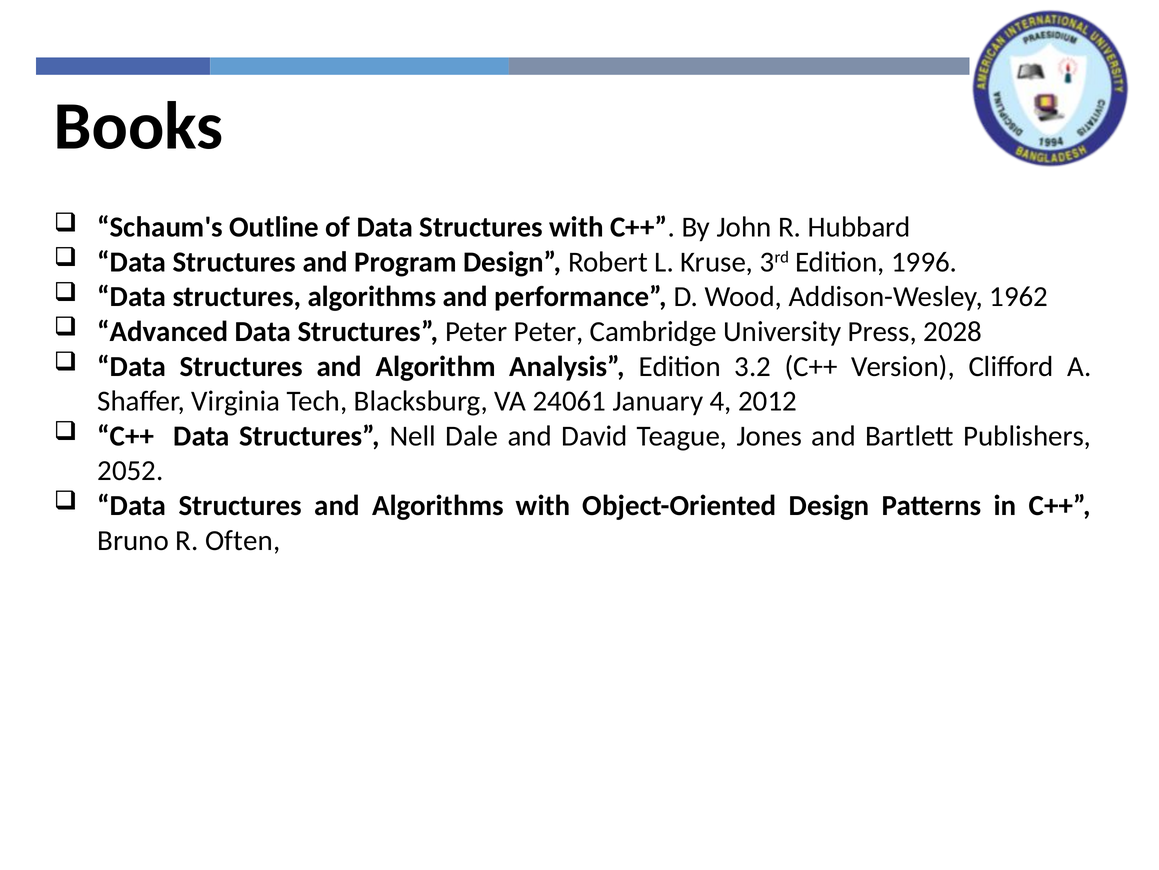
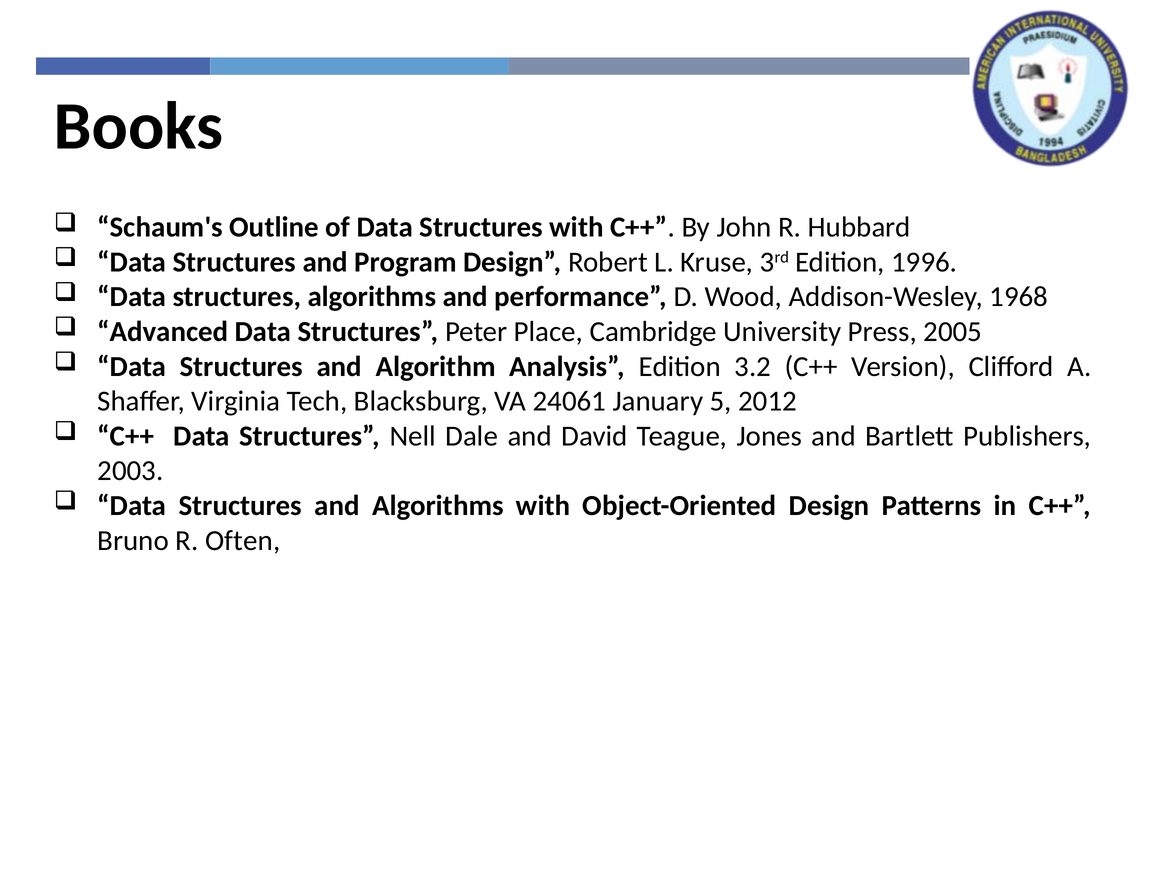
1962: 1962 -> 1968
Peter Peter: Peter -> Place
2028: 2028 -> 2005
4: 4 -> 5
2052: 2052 -> 2003
